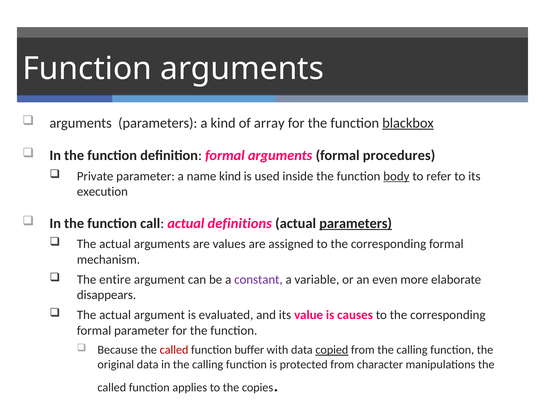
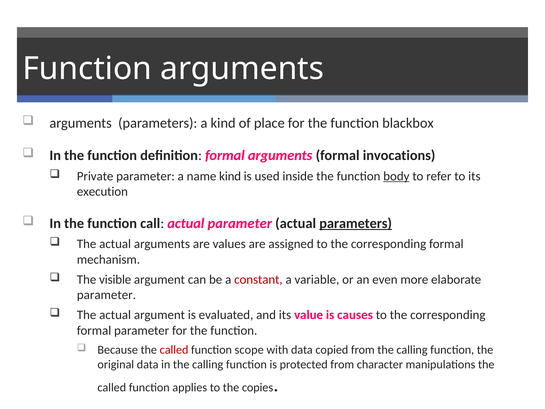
array: array -> place
blackbox underline: present -> none
procedures: procedures -> invocations
actual definitions: definitions -> parameter
entire: entire -> visible
constant colour: purple -> red
disappears at (106, 295): disappears -> parameter
buffer: buffer -> scope
copied underline: present -> none
